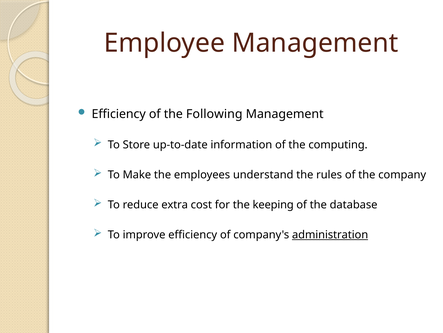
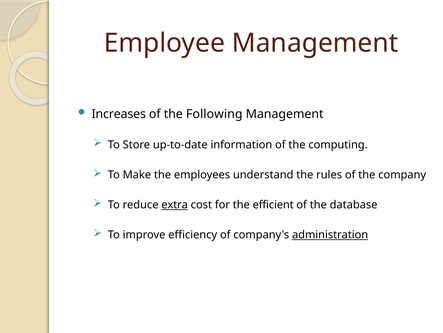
Efficiency at (119, 114): Efficiency -> Increases
extra underline: none -> present
keeping: keeping -> efficient
